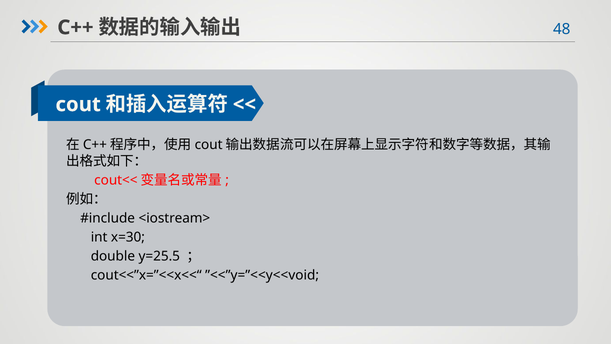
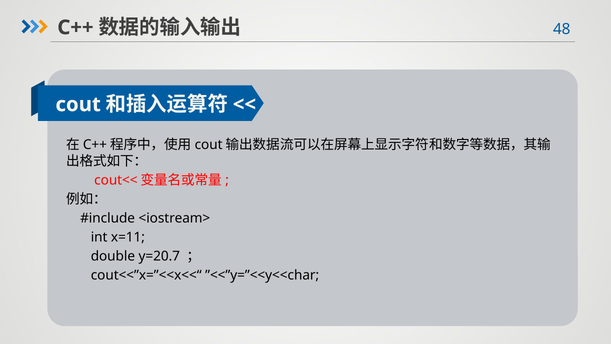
x=30: x=30 -> x=11
y=25.5: y=25.5 -> y=20.7
”<<”y=”<<y<<void: ”<<”y=”<<y<<void -> ”<<”y=”<<y<<char
